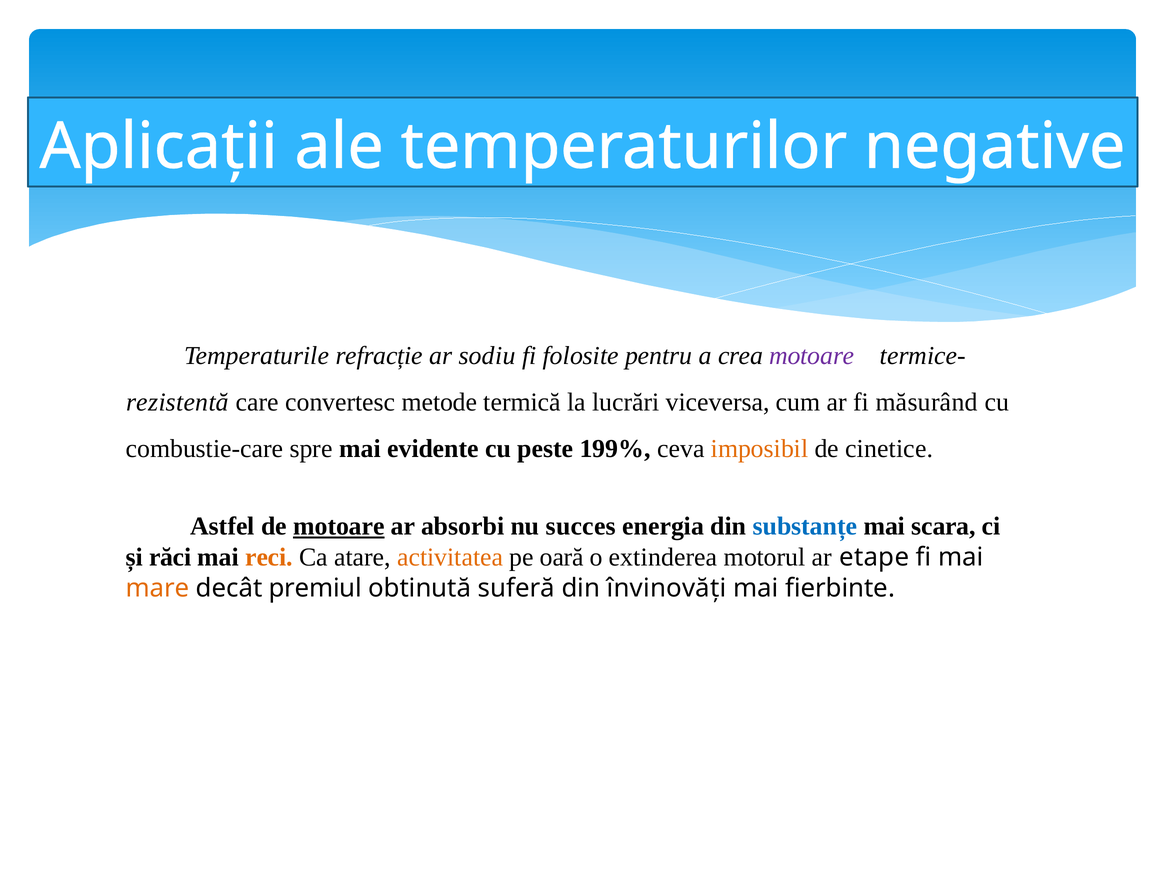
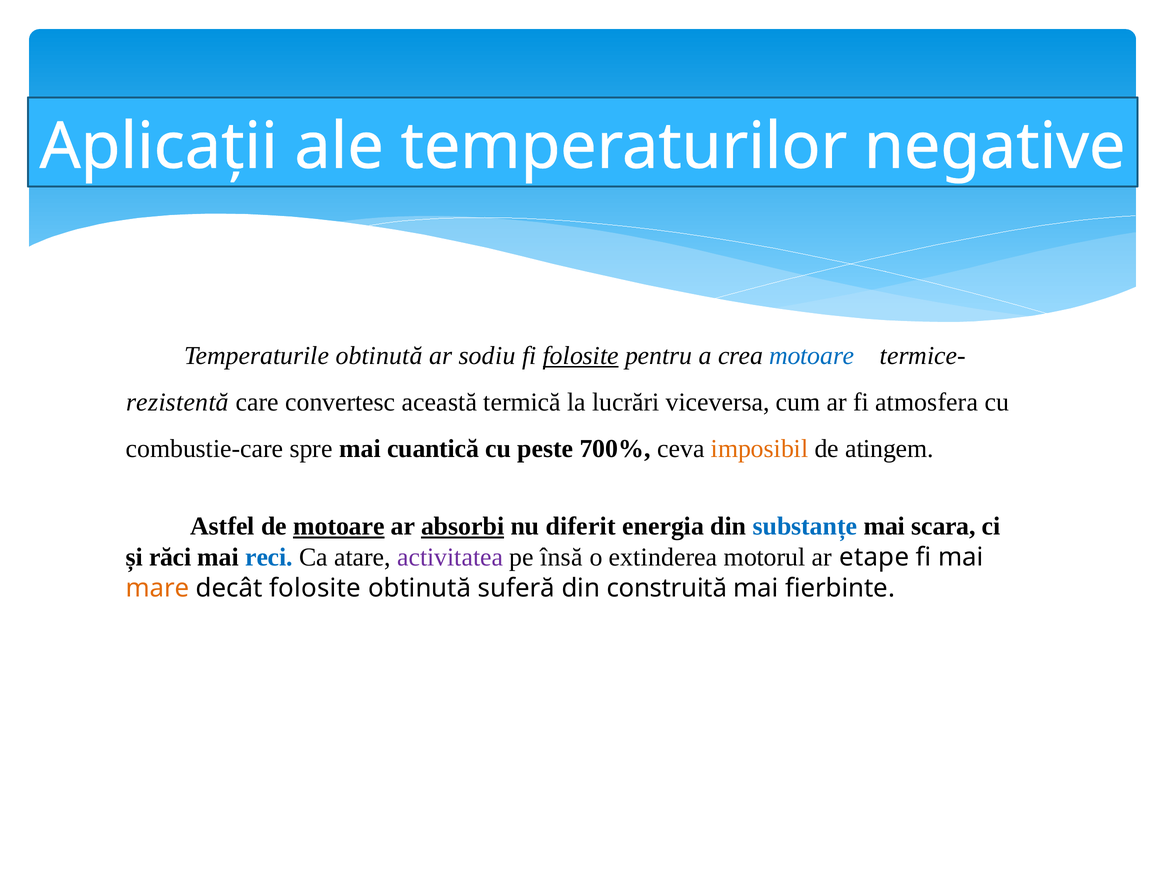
Temperaturile refracție: refracție -> obtinută
folosite at (581, 356) underline: none -> present
motoare at (812, 356) colour: purple -> blue
metode: metode -> această
măsurând: măsurând -> atmosfera
evidente: evidente -> cuantică
199%: 199% -> 700%
cinetice: cinetice -> atingem
absorbi underline: none -> present
succes: succes -> diferit
reci colour: orange -> blue
activitatea colour: orange -> purple
oară: oară -> însă
decât premiul: premiul -> folosite
învinovăți: învinovăți -> construită
